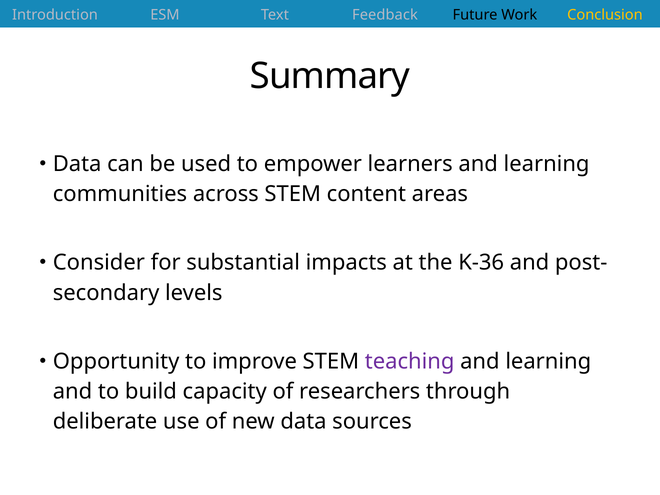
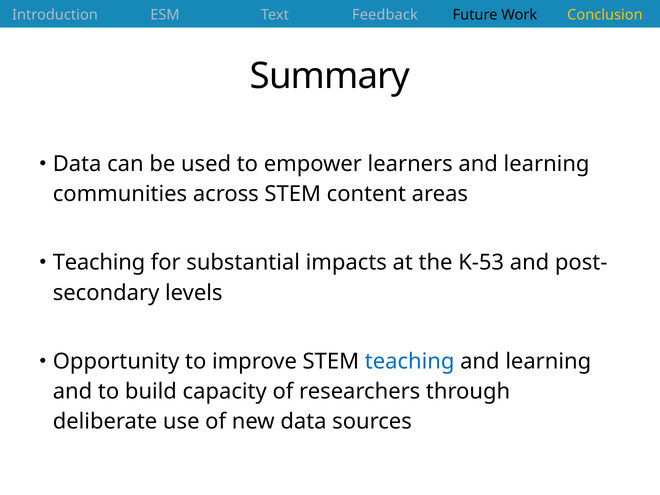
Consider at (99, 263): Consider -> Teaching
K-36: K-36 -> K-53
teaching at (410, 362) colour: purple -> blue
